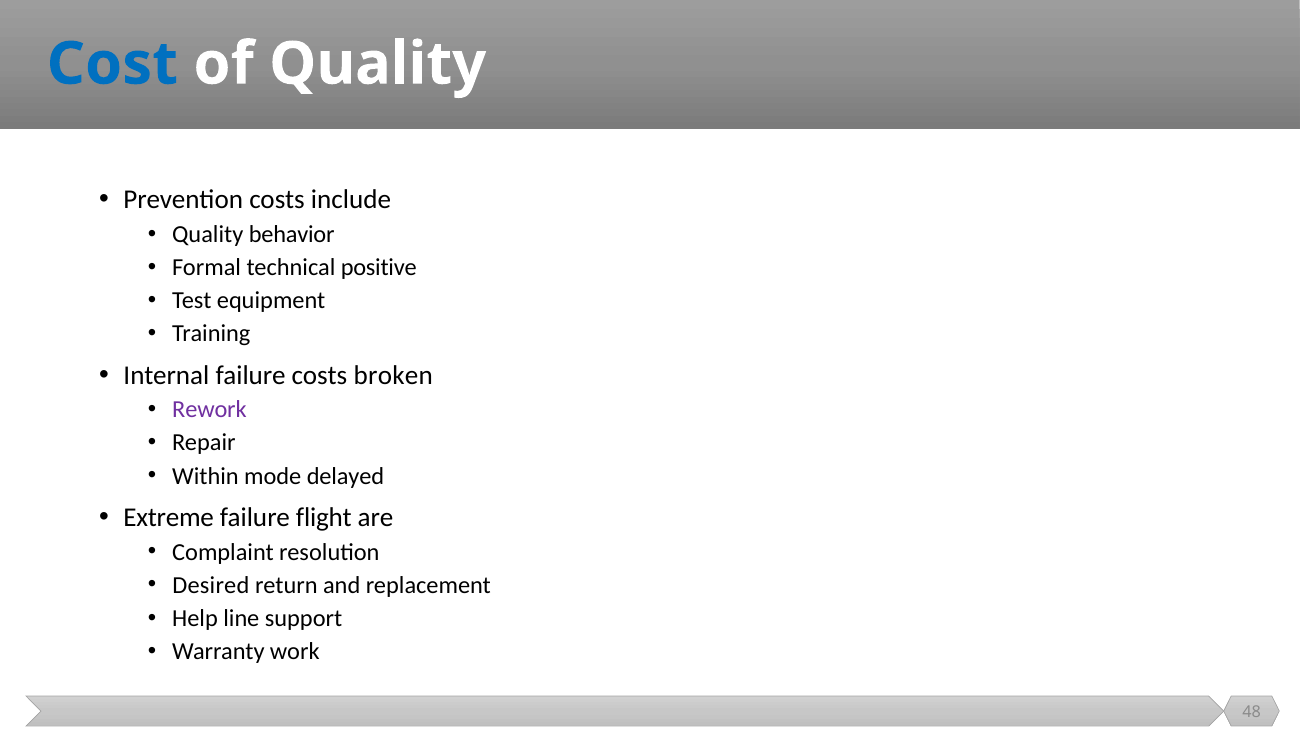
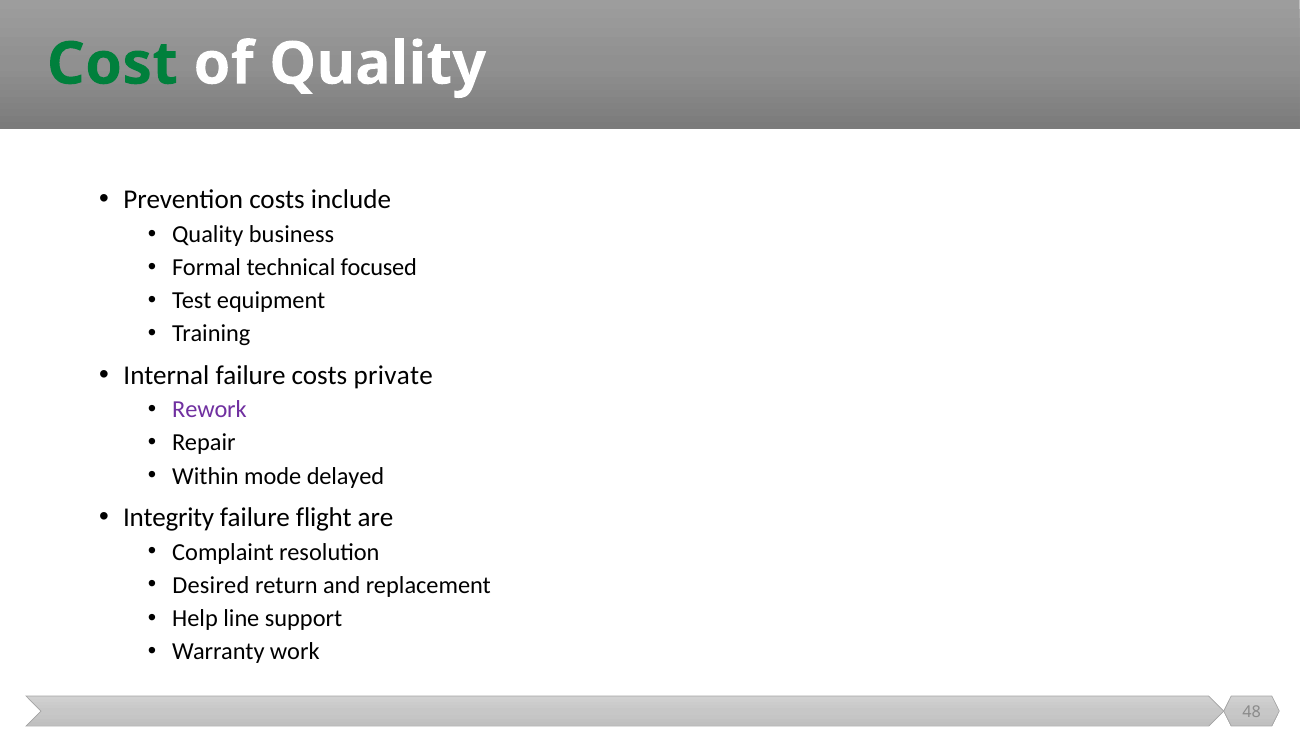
Cost colour: blue -> green
behavior: behavior -> business
positive: positive -> focused
broken: broken -> private
Extreme: Extreme -> Integrity
